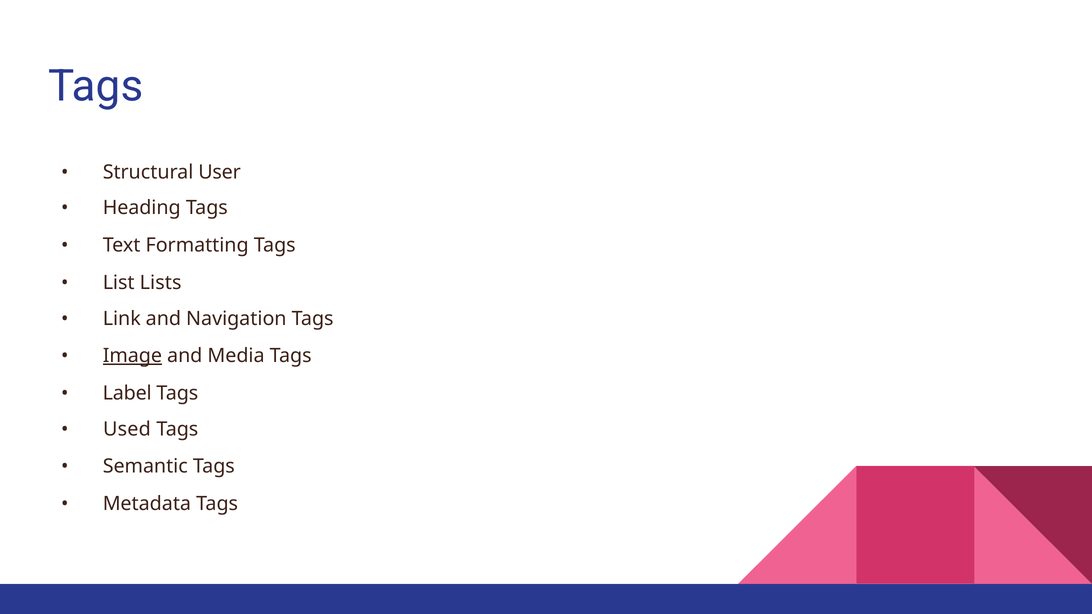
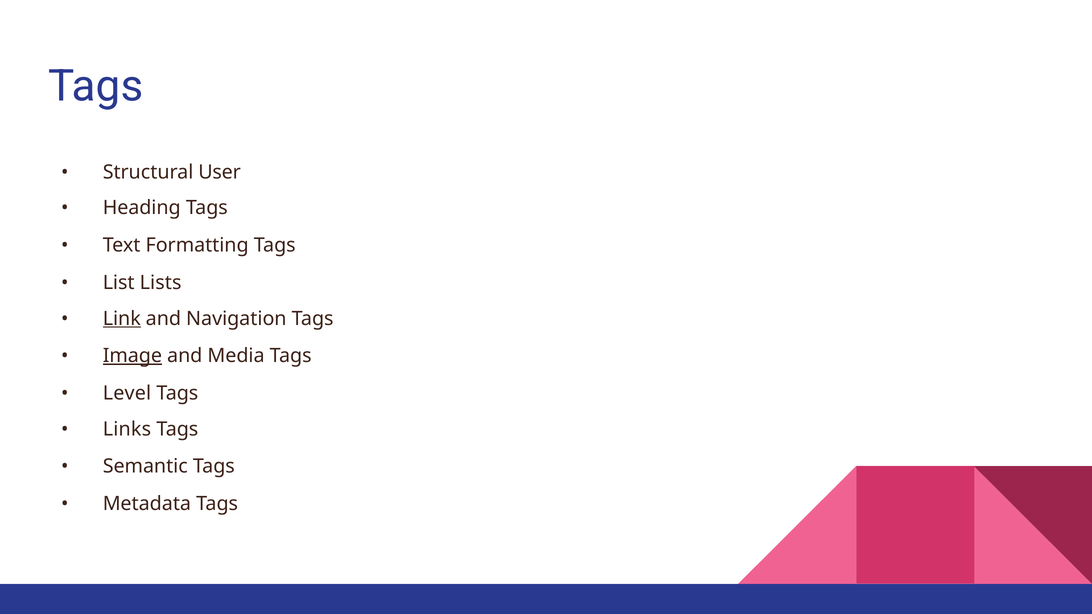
Link underline: none -> present
Label: Label -> Level
Used: Used -> Links
